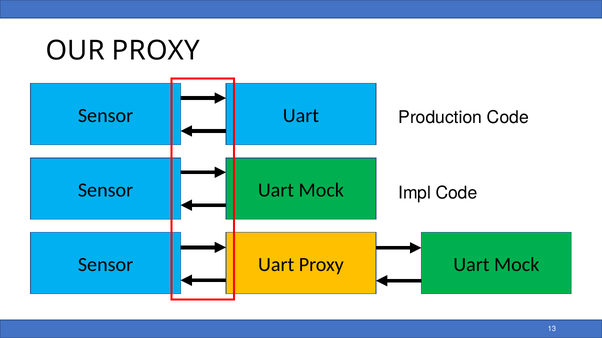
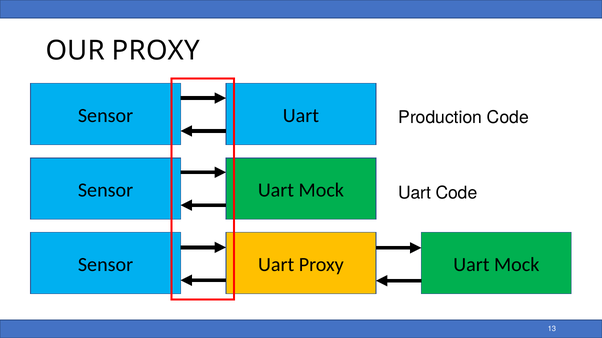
Impl at (415, 193): Impl -> Uart
